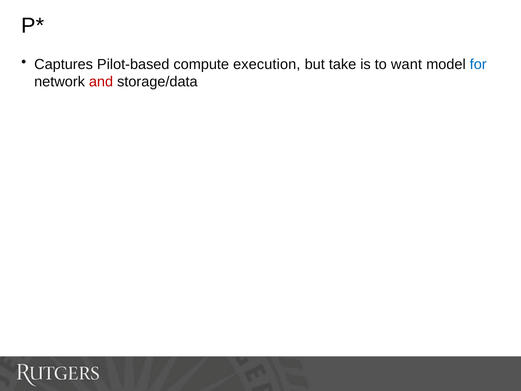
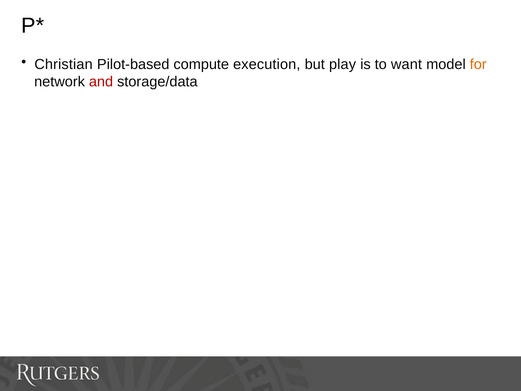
Captures: Captures -> Christian
take: take -> play
for colour: blue -> orange
